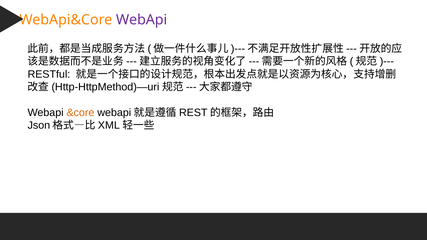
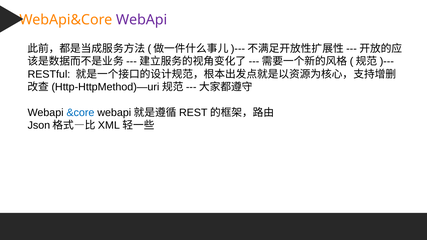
&core colour: orange -> blue
